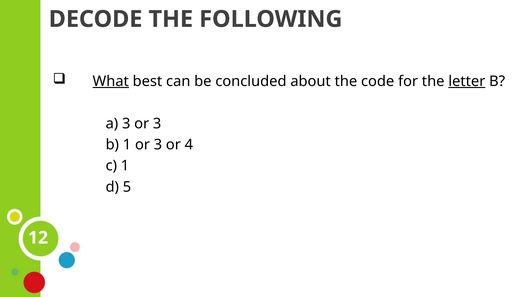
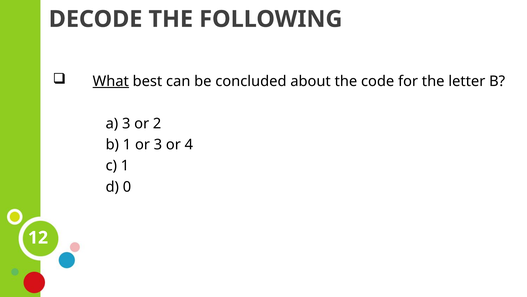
letter underline: present -> none
3 or 3: 3 -> 2
5: 5 -> 0
